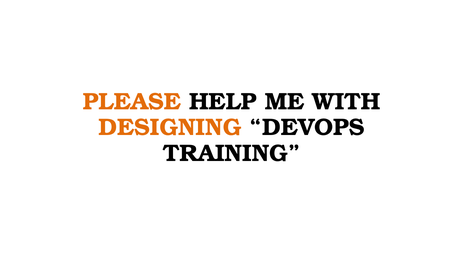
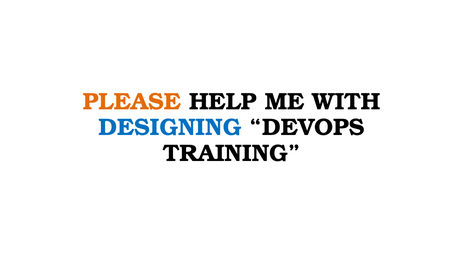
DESIGNING colour: orange -> blue
